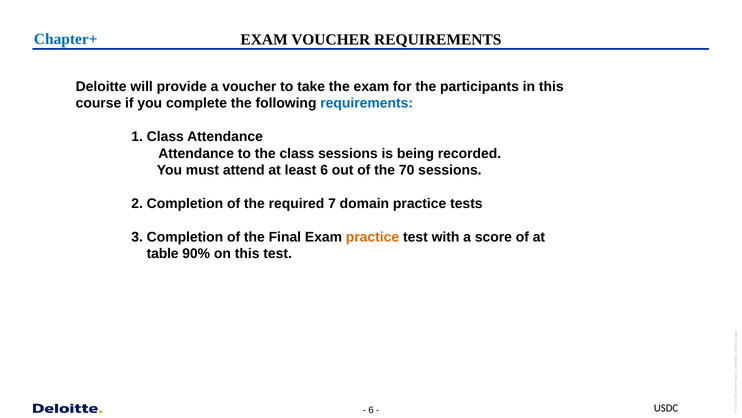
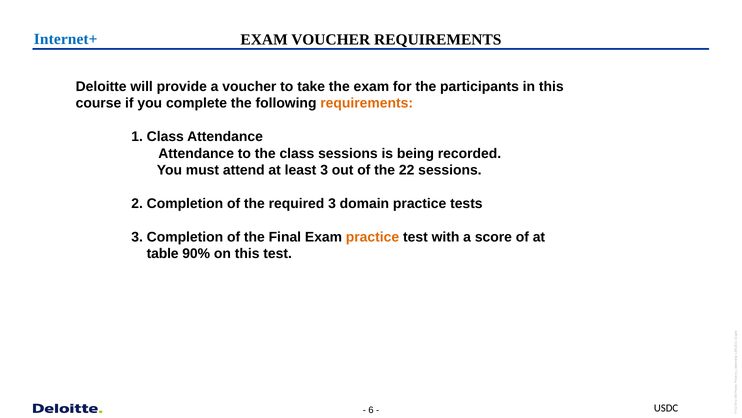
Chapter+: Chapter+ -> Internet+
requirements at (367, 103) colour: blue -> orange
least 6: 6 -> 3
70: 70 -> 22
required 7: 7 -> 3
